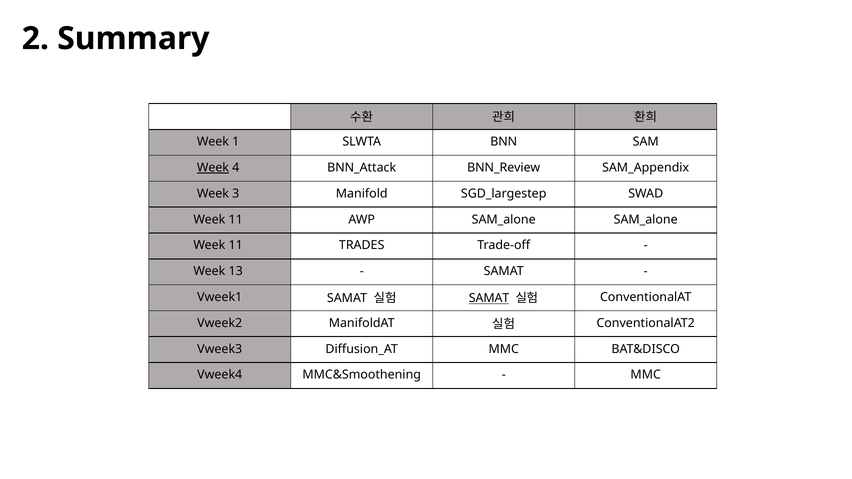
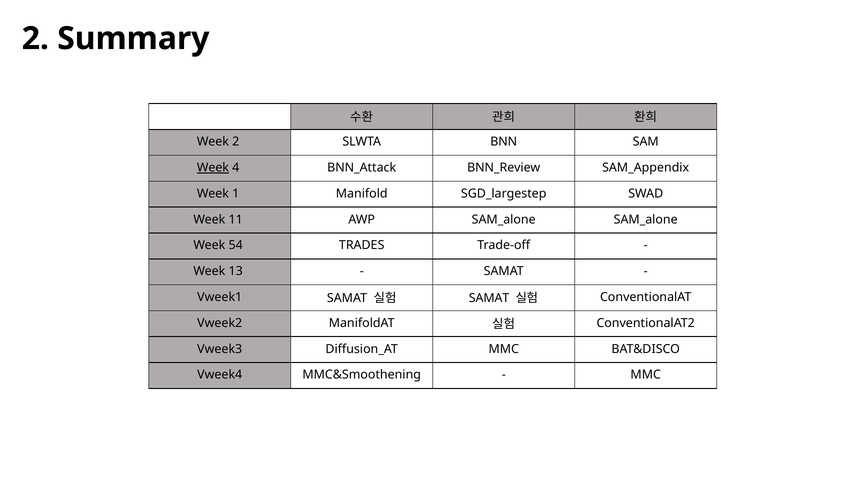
Week 1: 1 -> 2
3: 3 -> 1
11 at (236, 246): 11 -> 54
SAMAT at (489, 299) underline: present -> none
